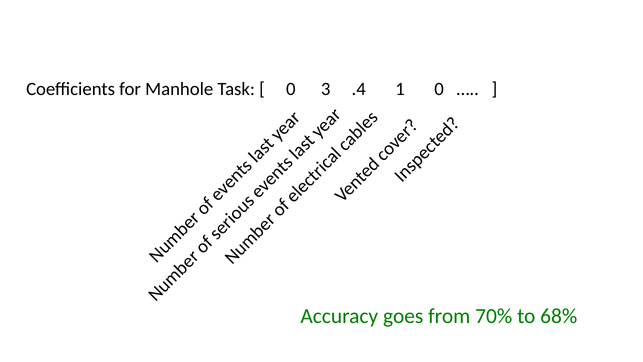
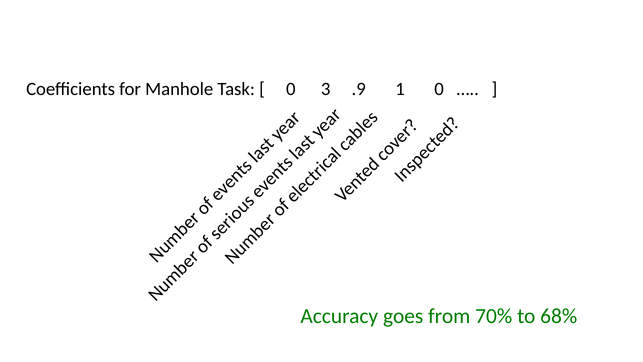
.4: .4 -> .9
